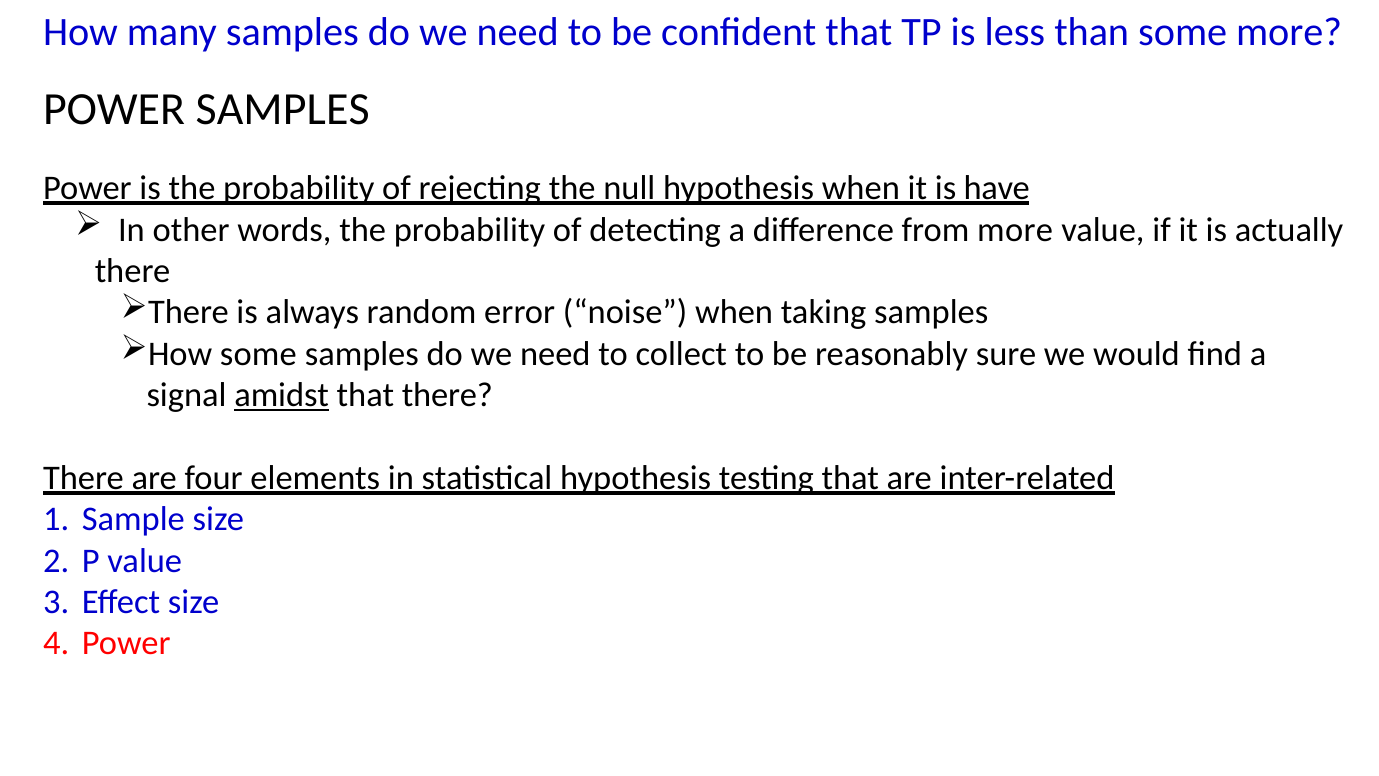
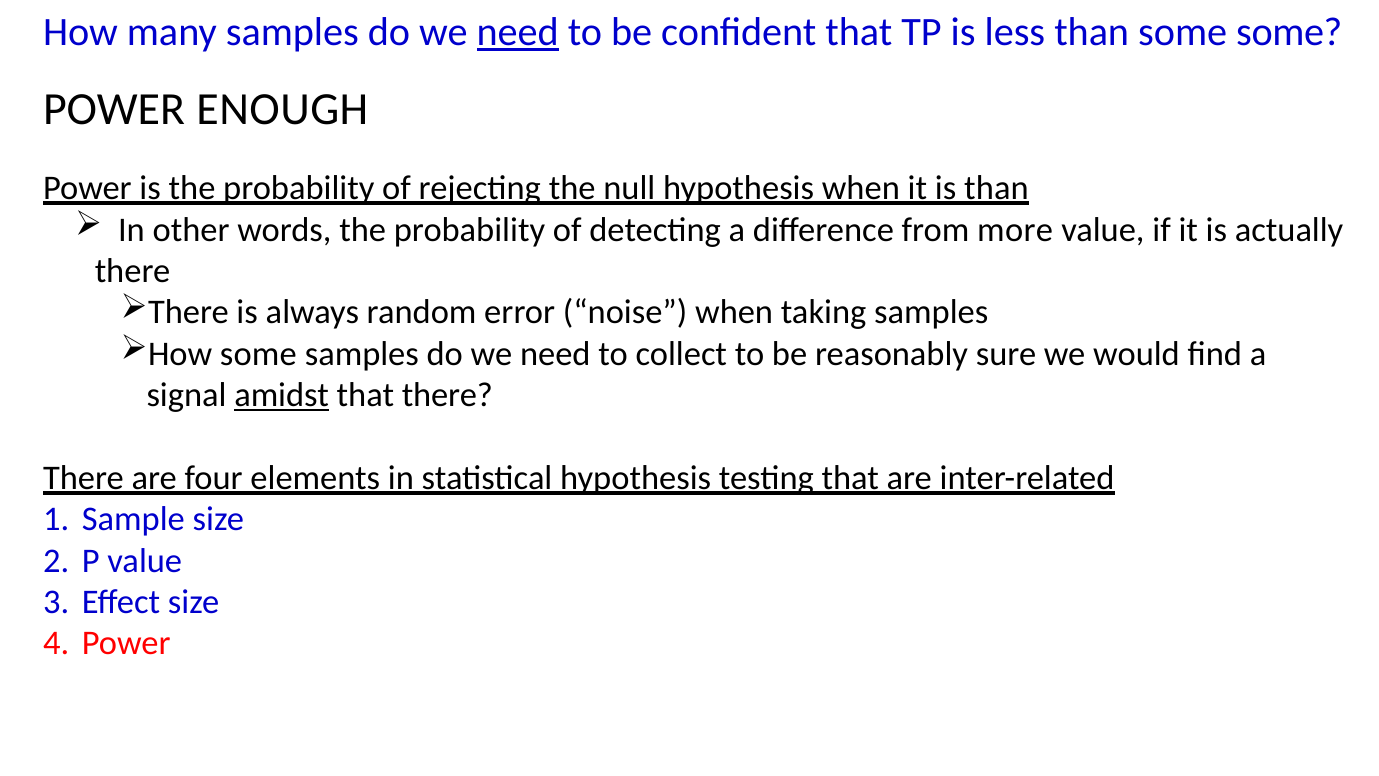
need at (518, 32) underline: none -> present
some more: more -> some
POWER SAMPLES: SAMPLES -> ENOUGH
is have: have -> than
